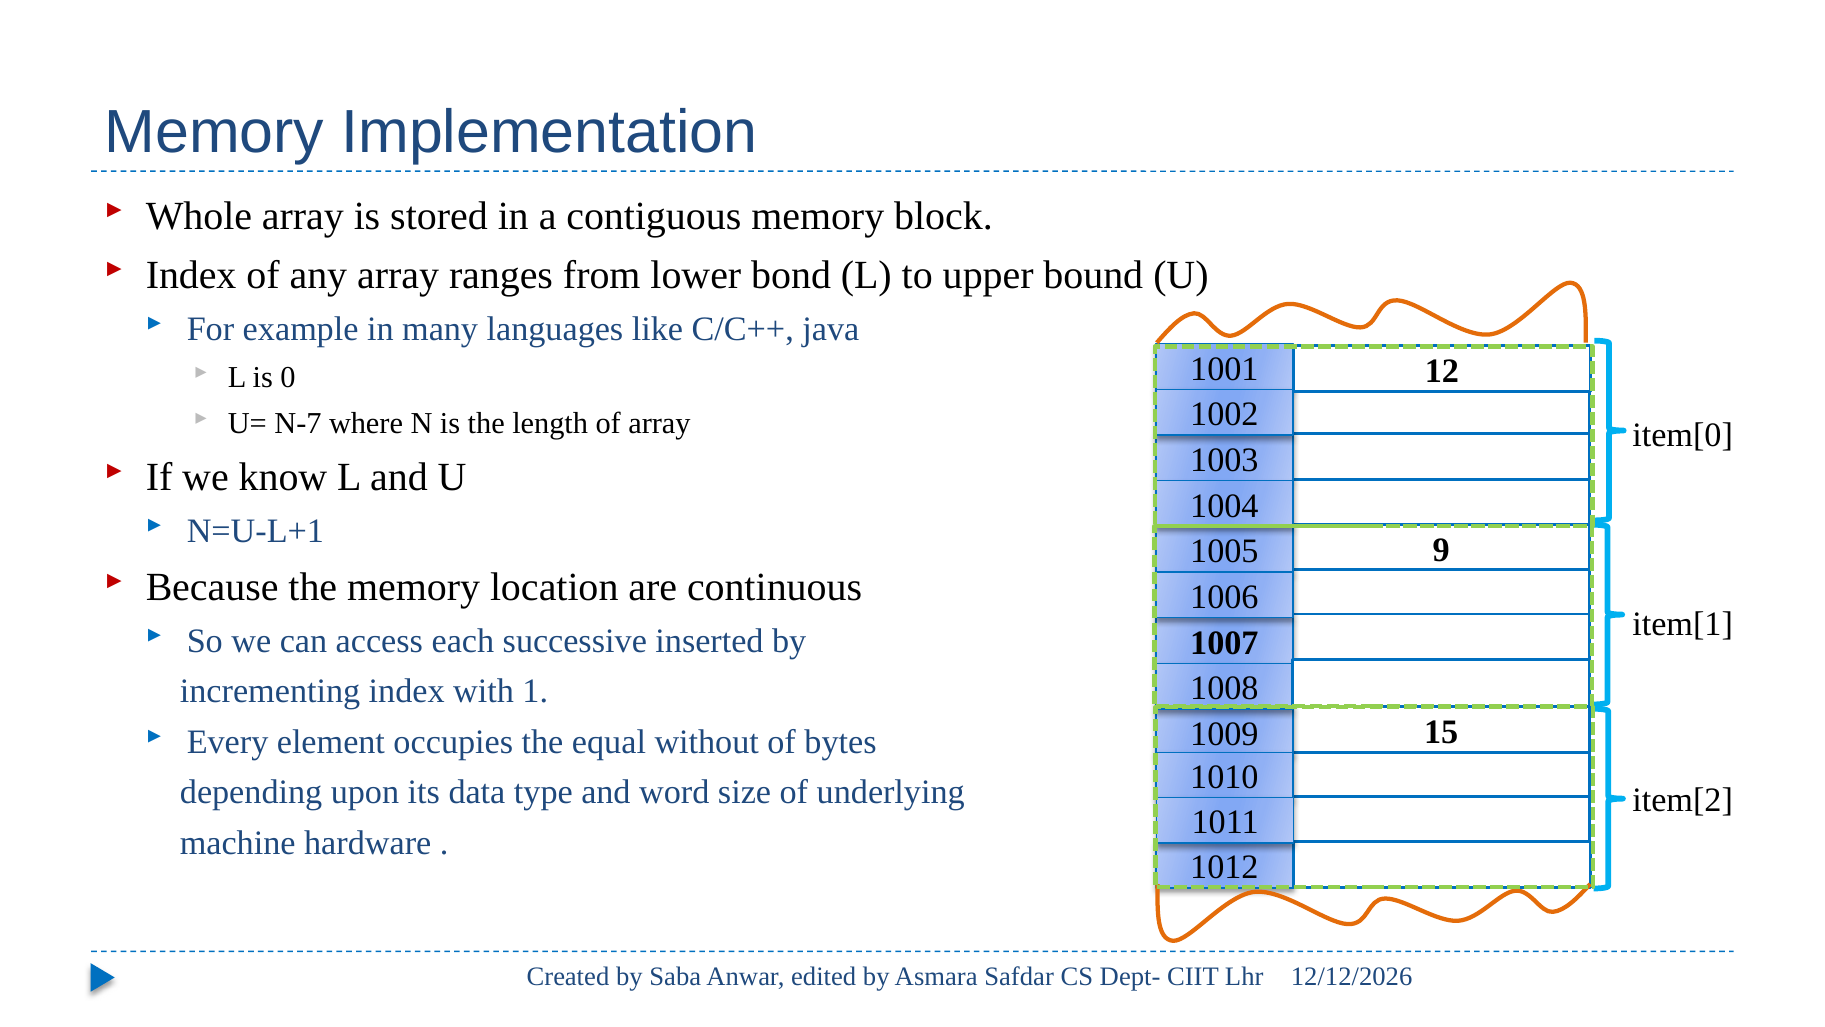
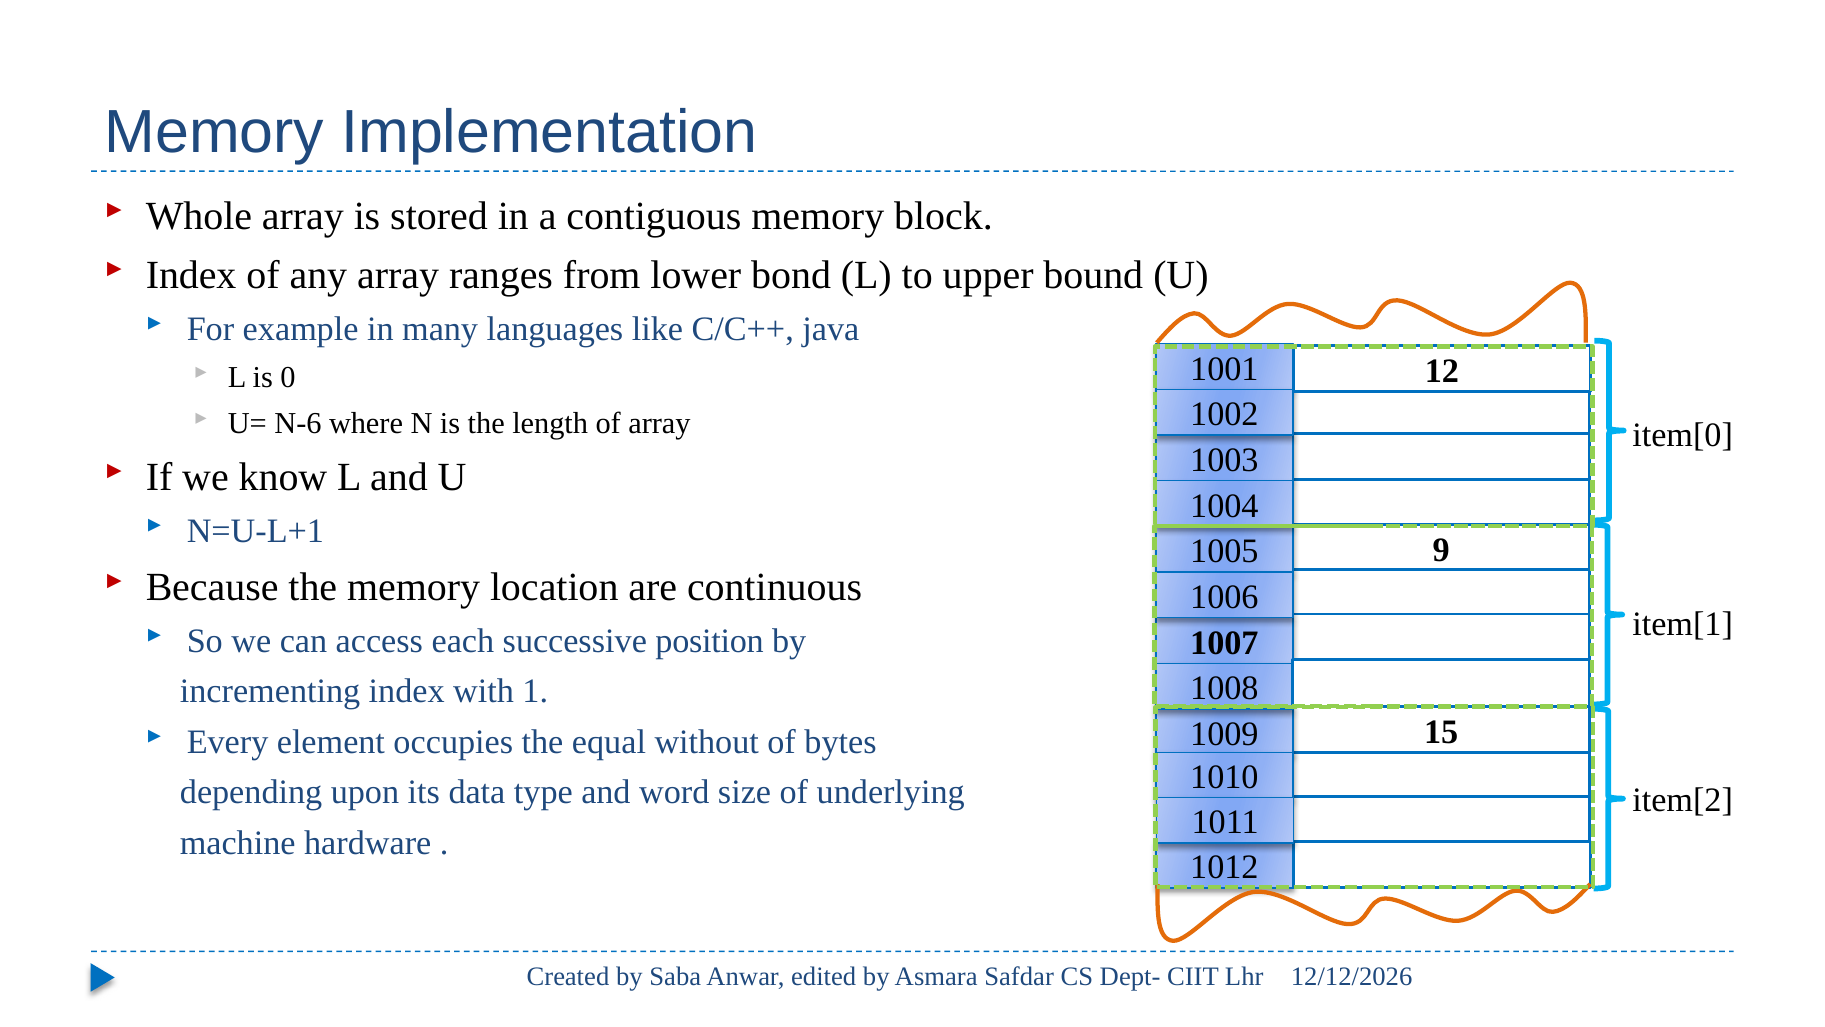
N-7: N-7 -> N-6
inserted: inserted -> position
